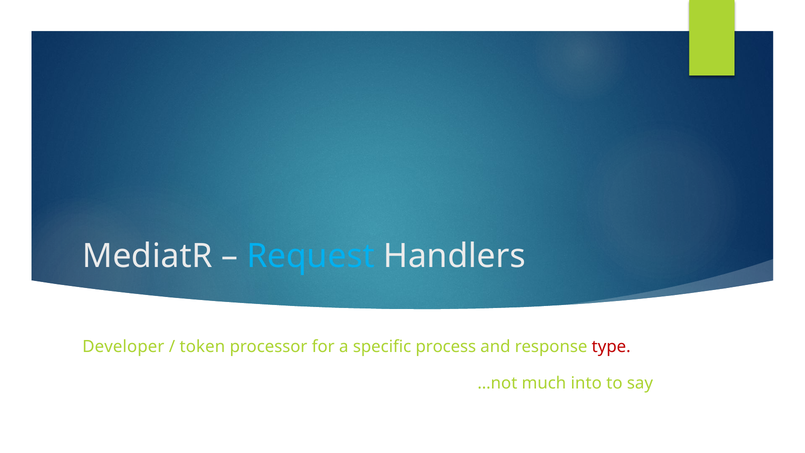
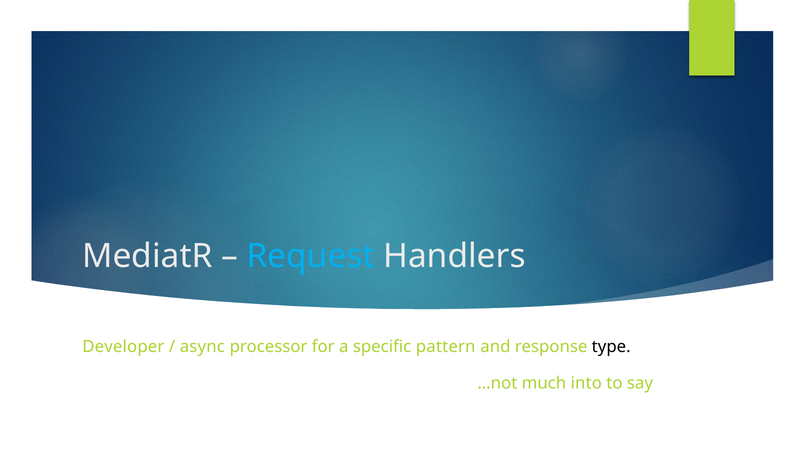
token: token -> async
process: process -> pattern
type colour: red -> black
